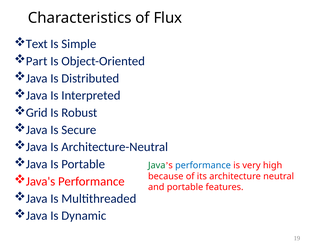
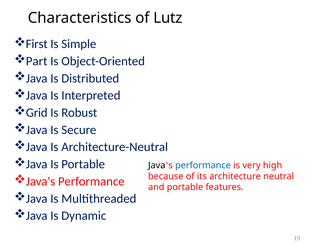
Flux: Flux -> Lutz
Text: Text -> First
Java at (157, 165) colour: green -> black
